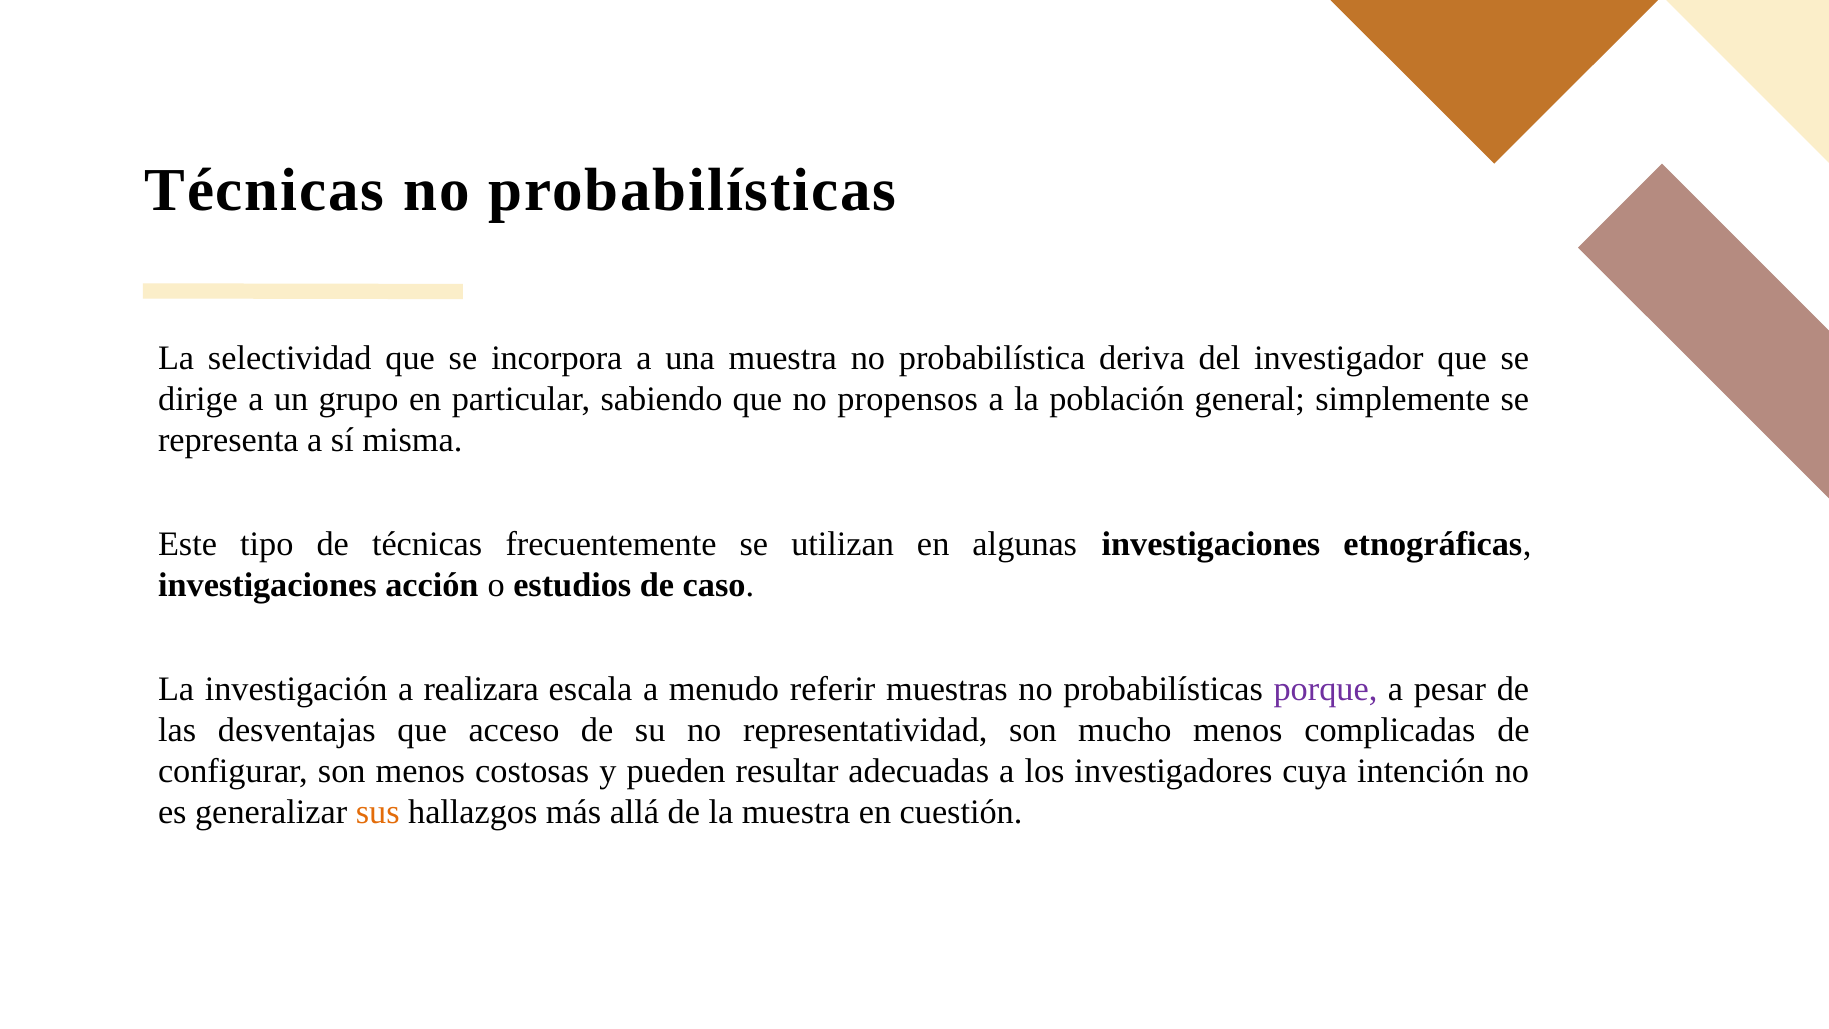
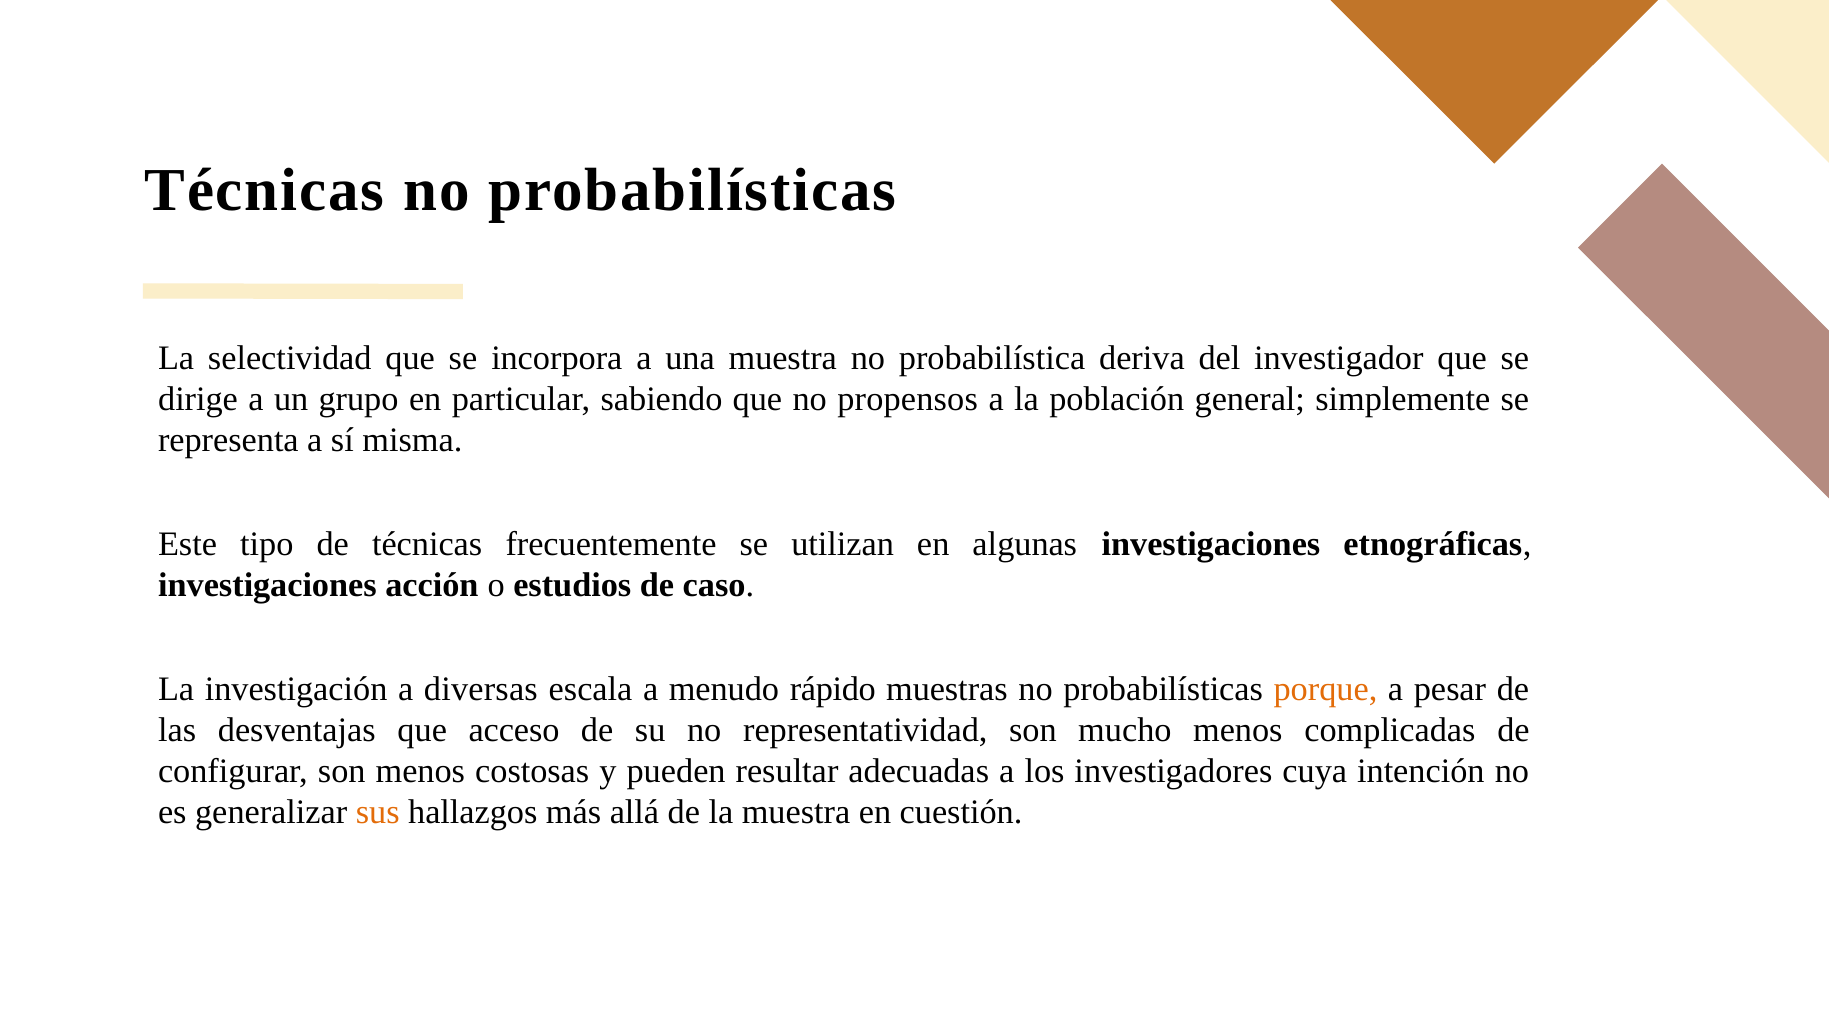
realizara: realizara -> diversas
referir: referir -> rápido
porque colour: purple -> orange
